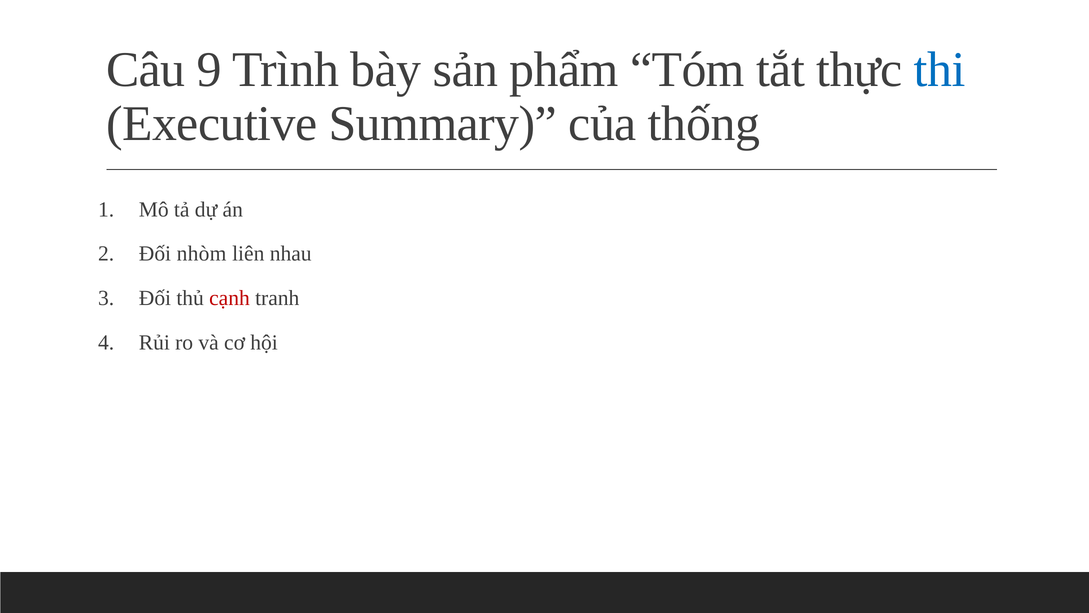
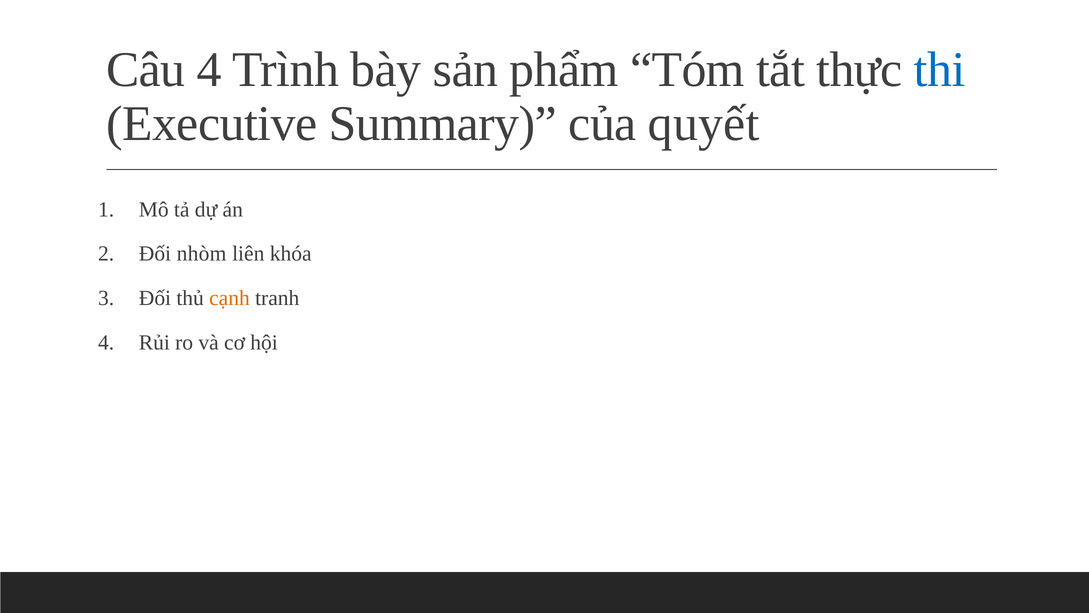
Câu 9: 9 -> 4
thống: thống -> quyết
nhau: nhau -> khóa
cạnh colour: red -> orange
